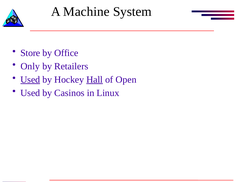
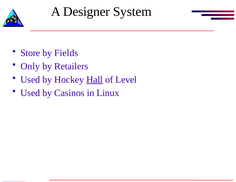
Machine: Machine -> Designer
Office: Office -> Fields
Used at (30, 80) underline: present -> none
Open: Open -> Level
